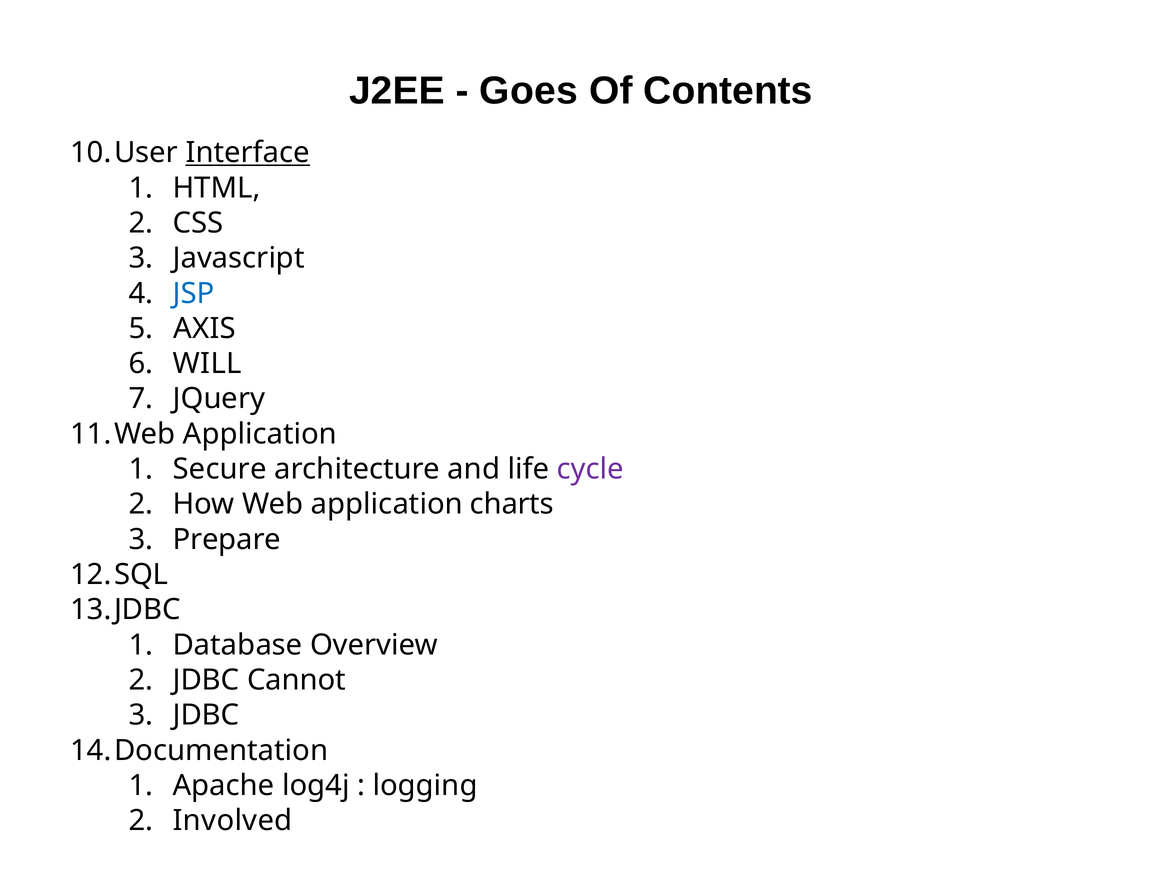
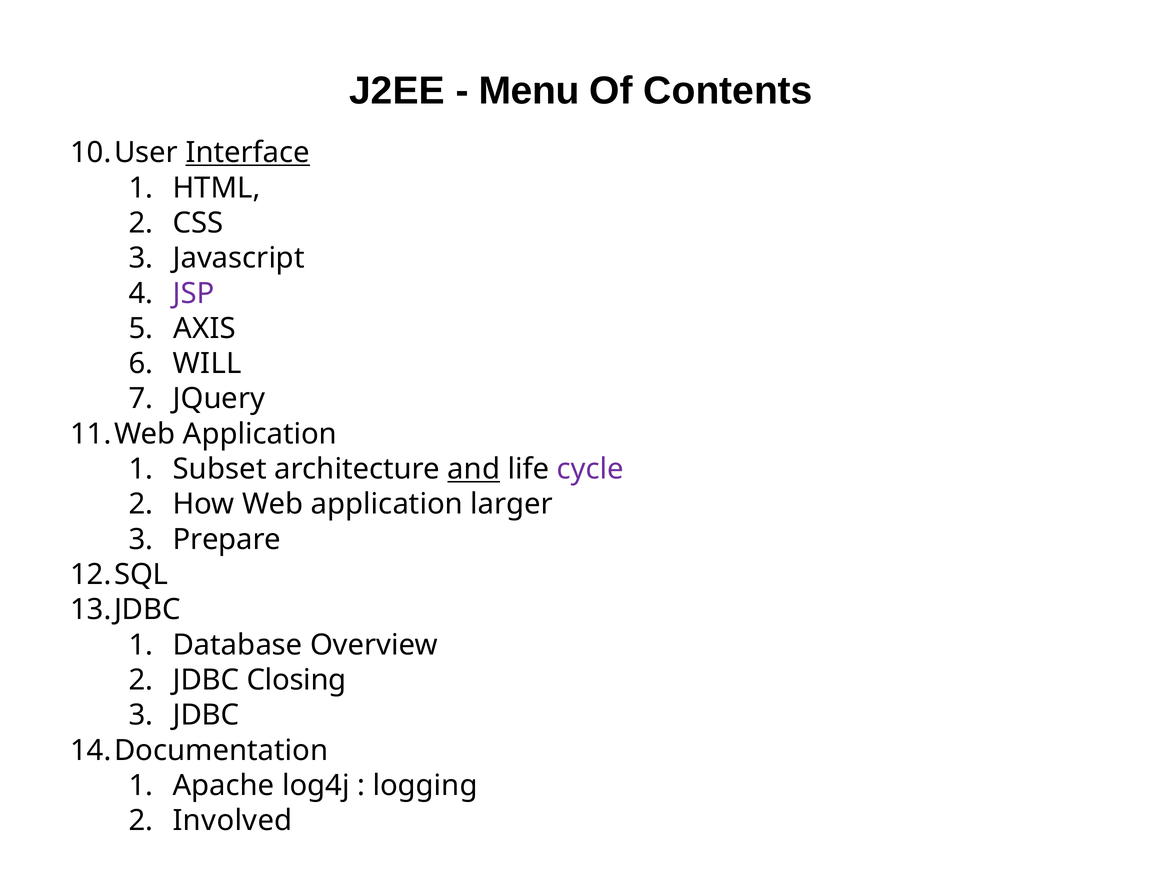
Goes: Goes -> Menu
JSP colour: blue -> purple
Secure: Secure -> Subset
and underline: none -> present
charts: charts -> larger
Cannot: Cannot -> Closing
